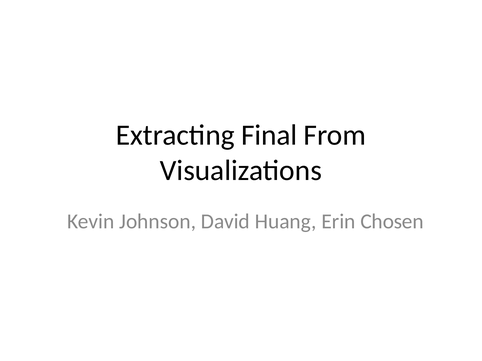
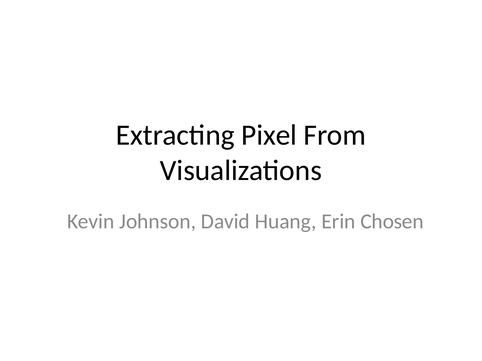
Final: Final -> Pixel
